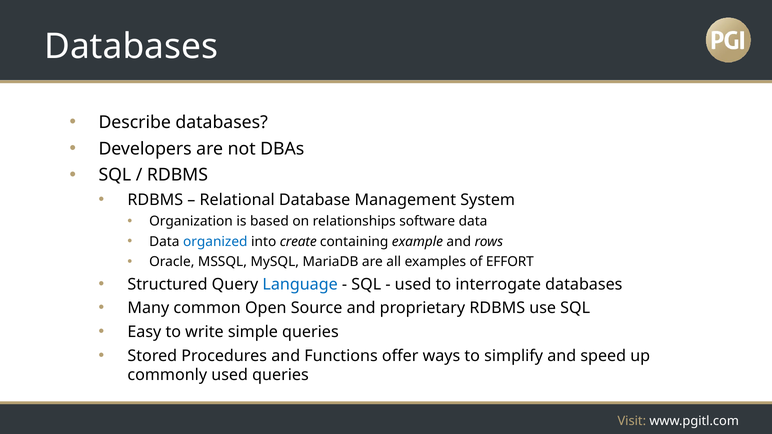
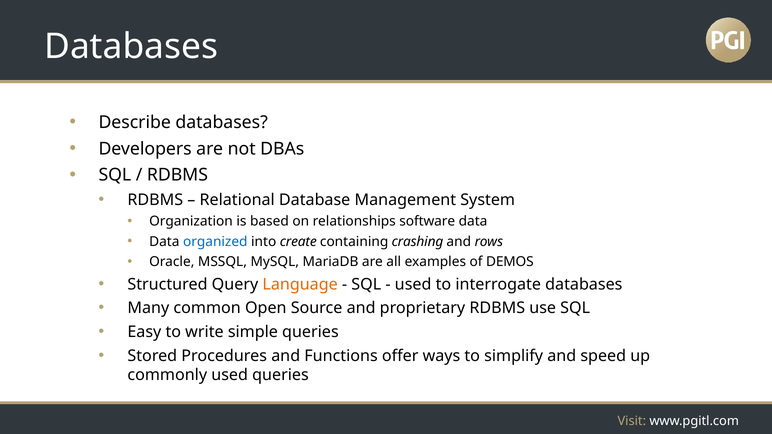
example: example -> crashing
EFFORT: EFFORT -> DEMOS
Language colour: blue -> orange
